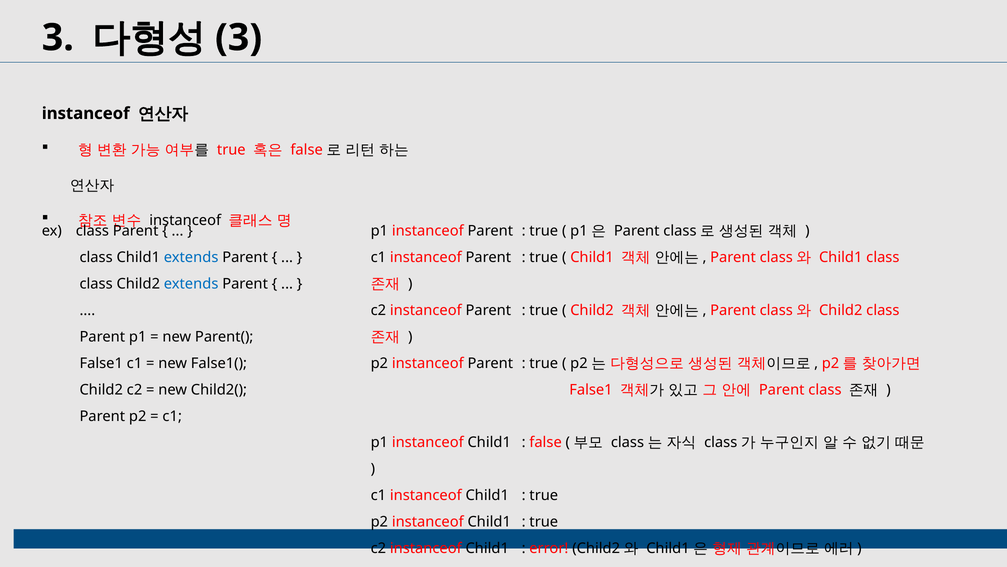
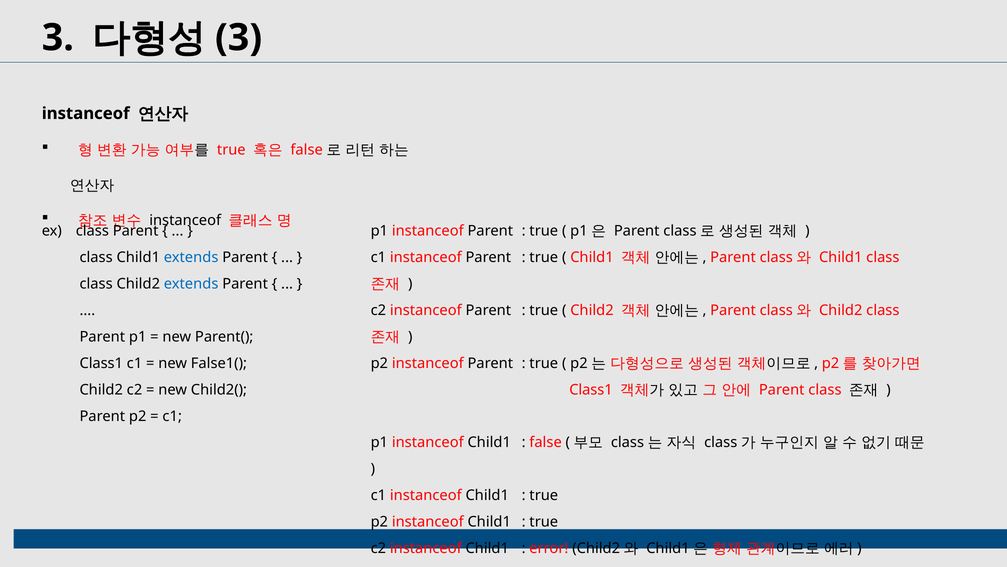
False1 at (101, 363): False1 -> Class1
False1 at (591, 389): False1 -> Class1
